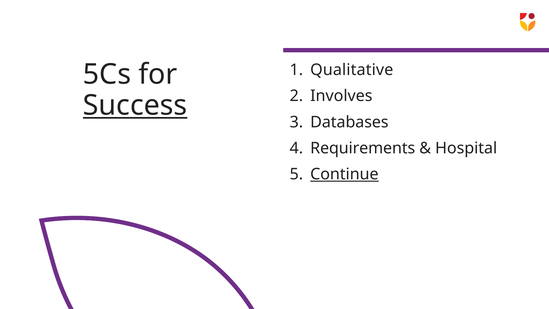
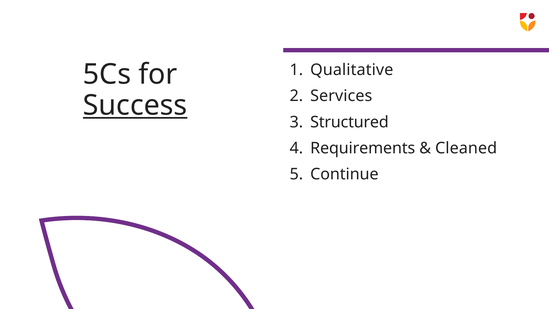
Involves: Involves -> Services
Databases: Databases -> Structured
Hospital: Hospital -> Cleaned
Continue underline: present -> none
